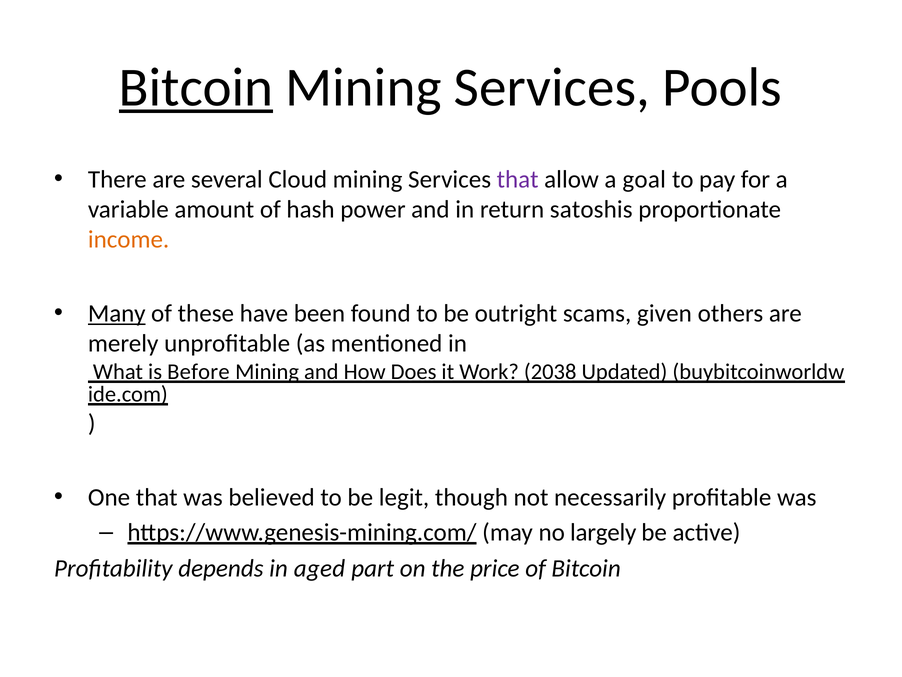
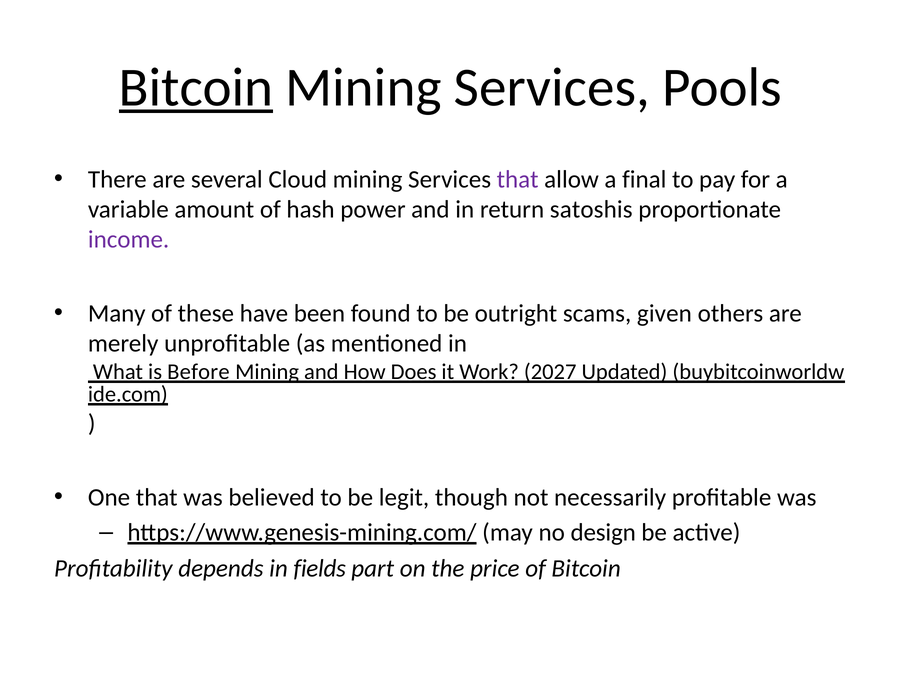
goal: goal -> final
income colour: orange -> purple
Many underline: present -> none
2038: 2038 -> 2027
largely: largely -> design
aged: aged -> fields
